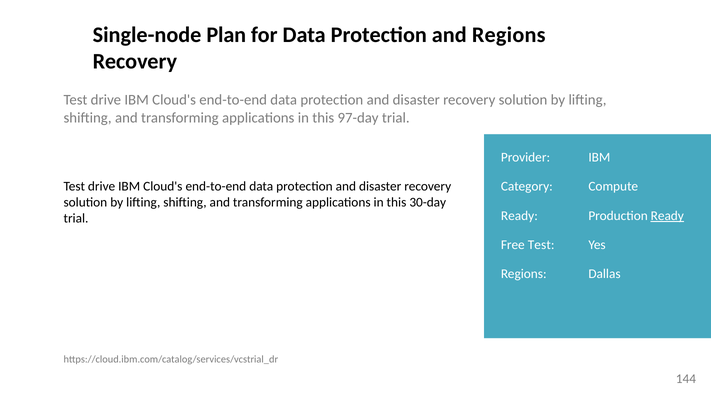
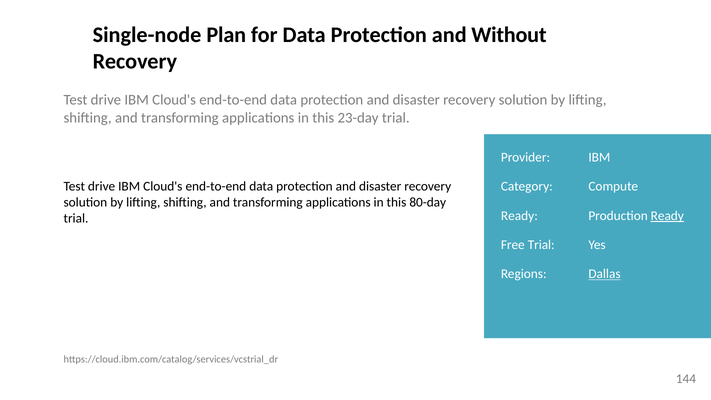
and Regions: Regions -> Without
97-day: 97-day -> 23-day
30-day: 30-day -> 80-day
Free Test: Test -> Trial
Dallas underline: none -> present
